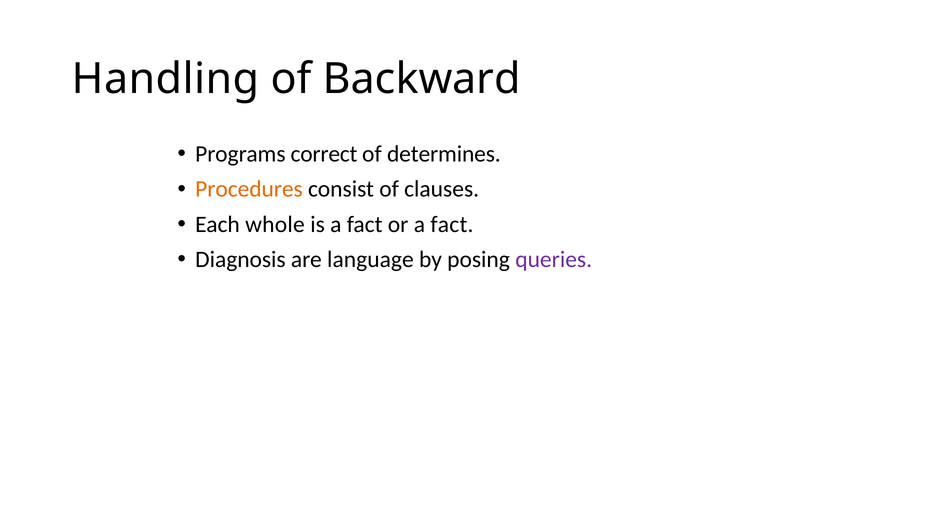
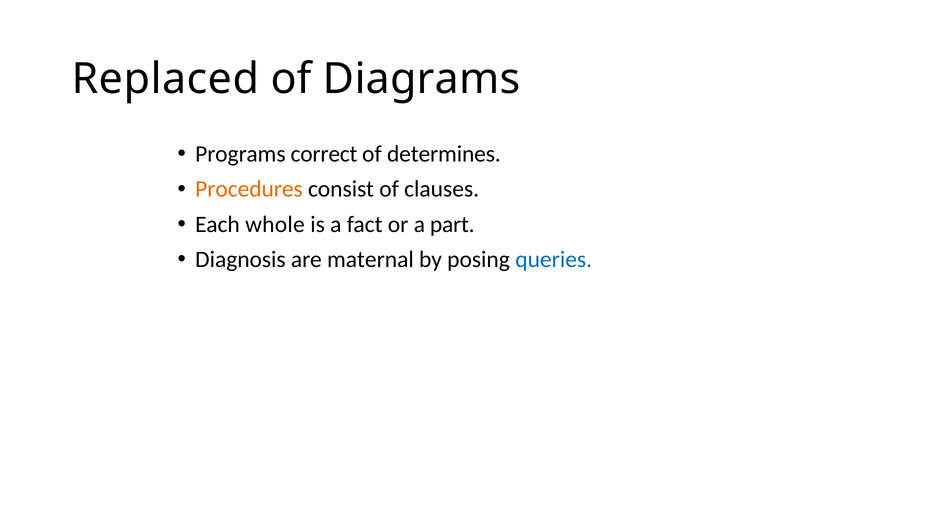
Handling: Handling -> Replaced
Backward: Backward -> Diagrams
or a fact: fact -> part
language: language -> maternal
queries colour: purple -> blue
